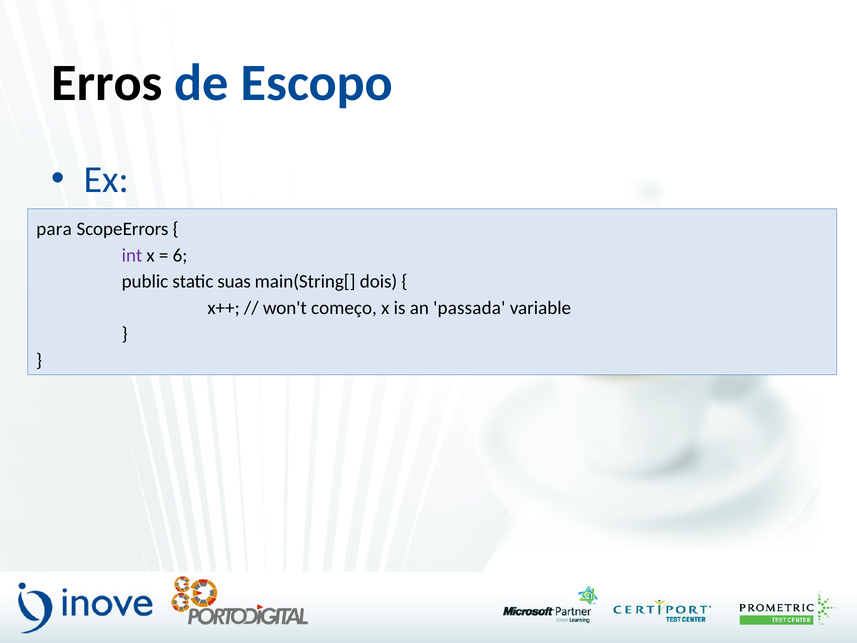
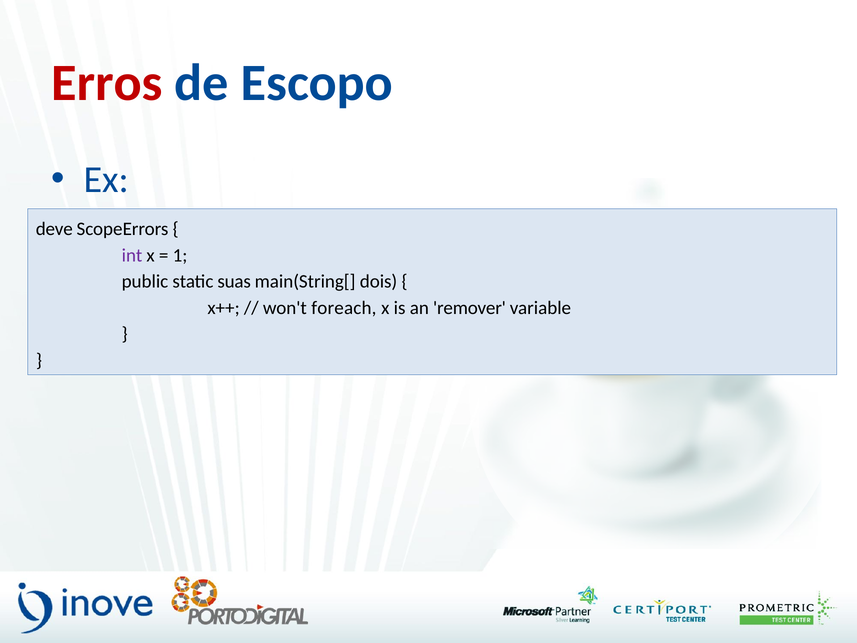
Erros colour: black -> red
para: para -> deve
6: 6 -> 1
começo: começo -> foreach
passada: passada -> remover
